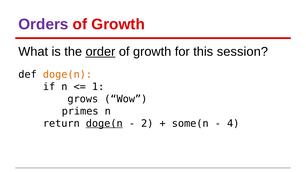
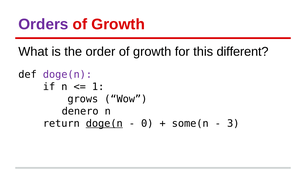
order underline: present -> none
session: session -> different
doge(n at (67, 75) colour: orange -> purple
primes: primes -> denero
2: 2 -> 0
4: 4 -> 3
